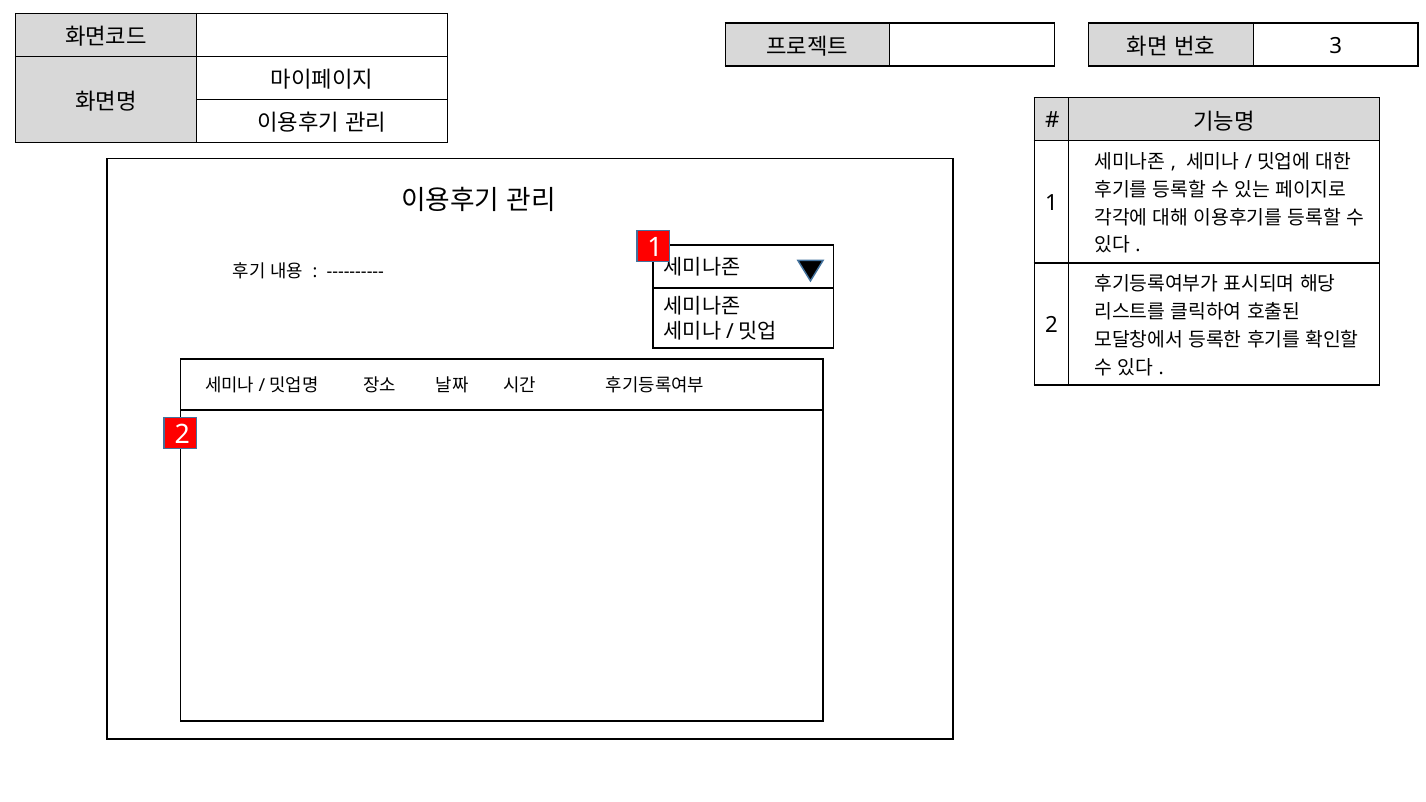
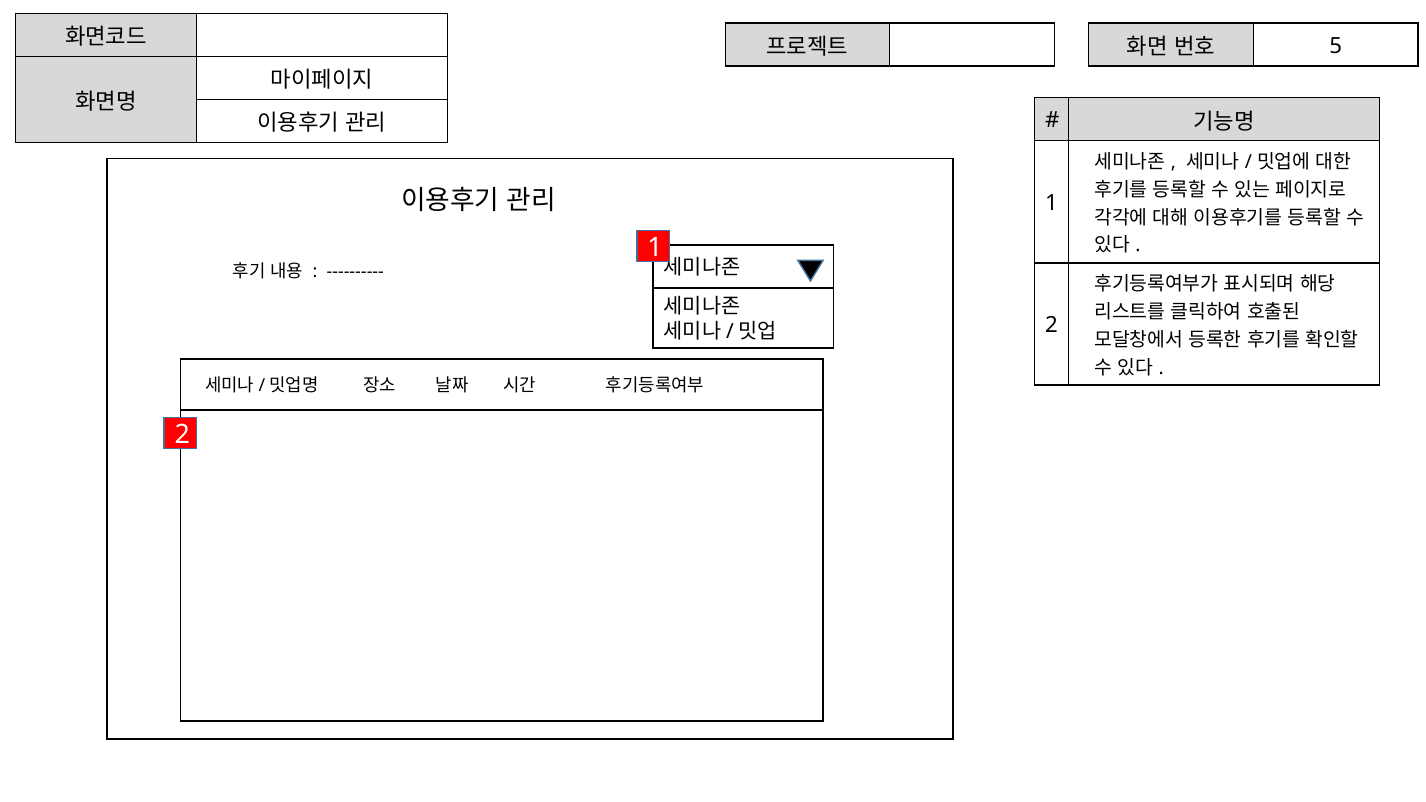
3: 3 -> 5
